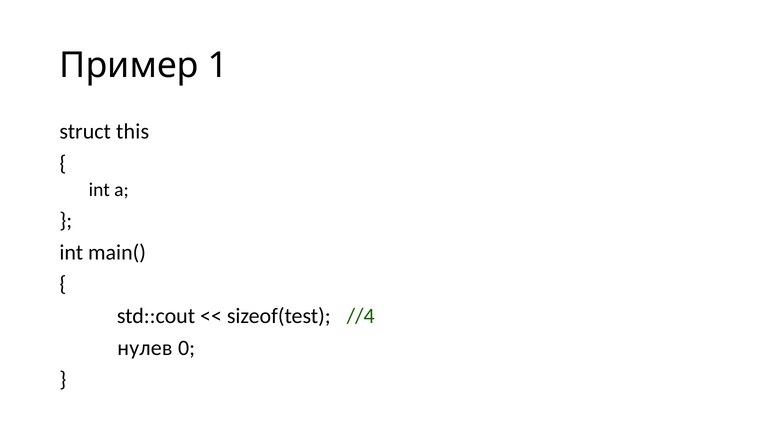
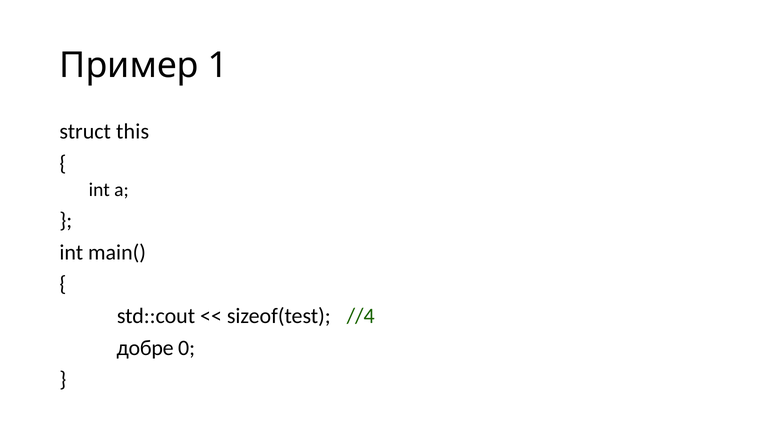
нулев: нулев -> добре
